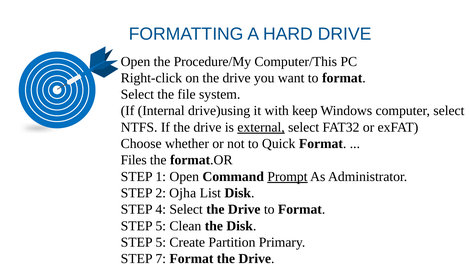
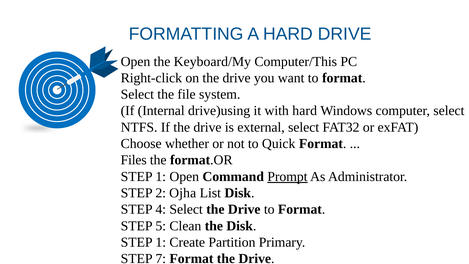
Procedure/My: Procedure/My -> Keyboard/My
with keep: keep -> hard
external underline: present -> none
5 at (161, 242): 5 -> 1
